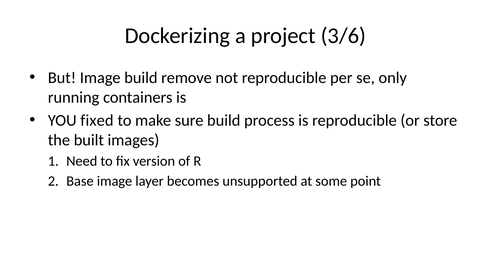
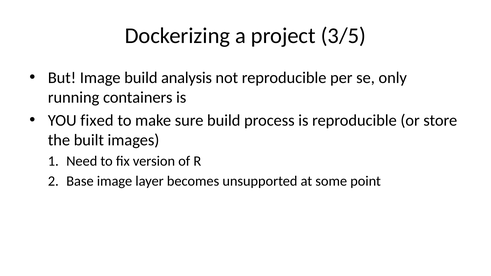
3/6: 3/6 -> 3/5
remove: remove -> analysis
